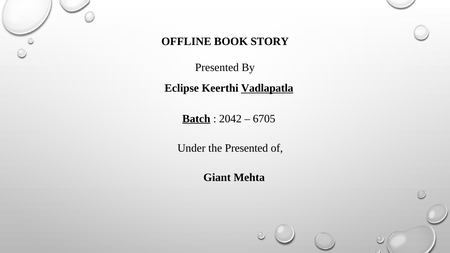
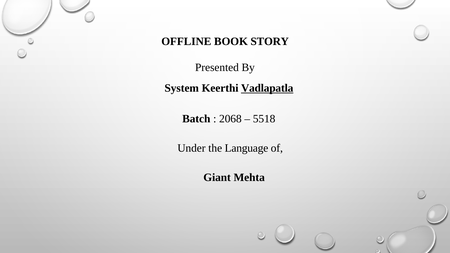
Eclipse: Eclipse -> System
Batch underline: present -> none
2042: 2042 -> 2068
6705: 6705 -> 5518
the Presented: Presented -> Language
